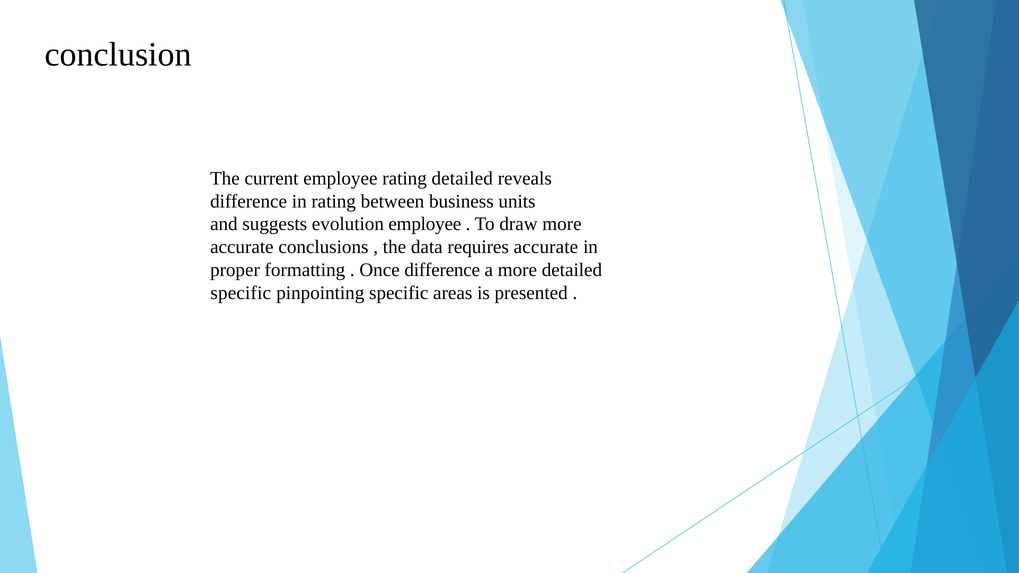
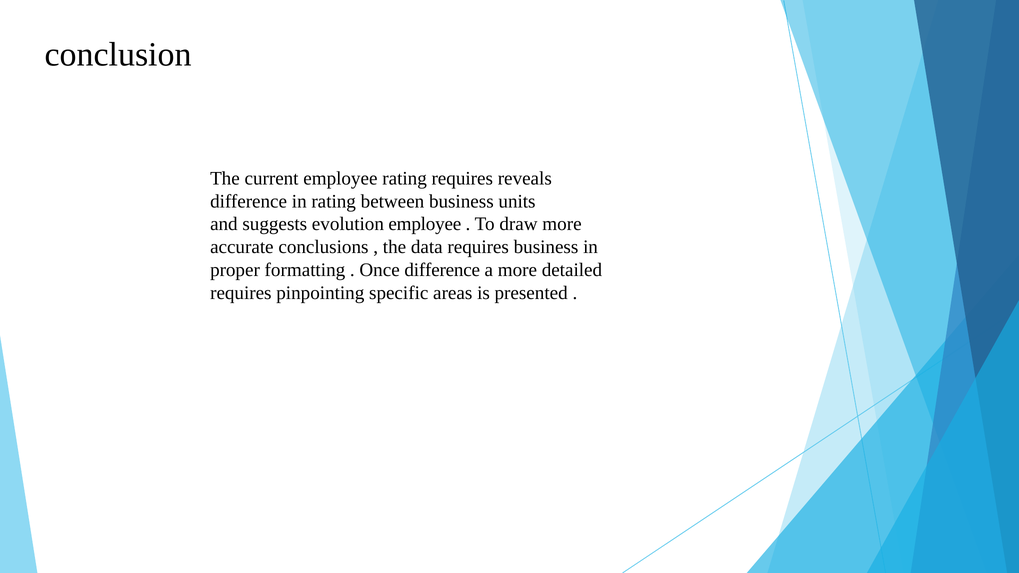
rating detailed: detailed -> requires
requires accurate: accurate -> business
specific at (241, 293): specific -> requires
